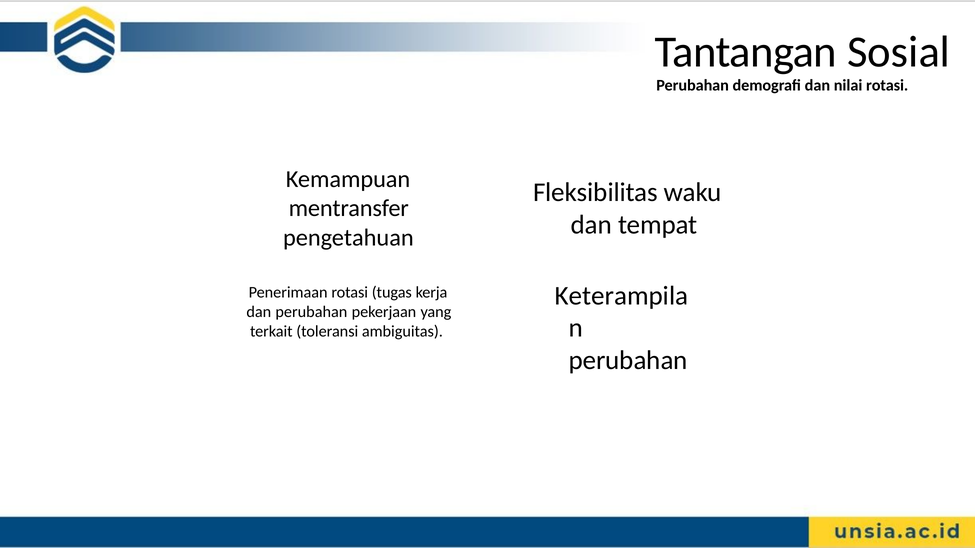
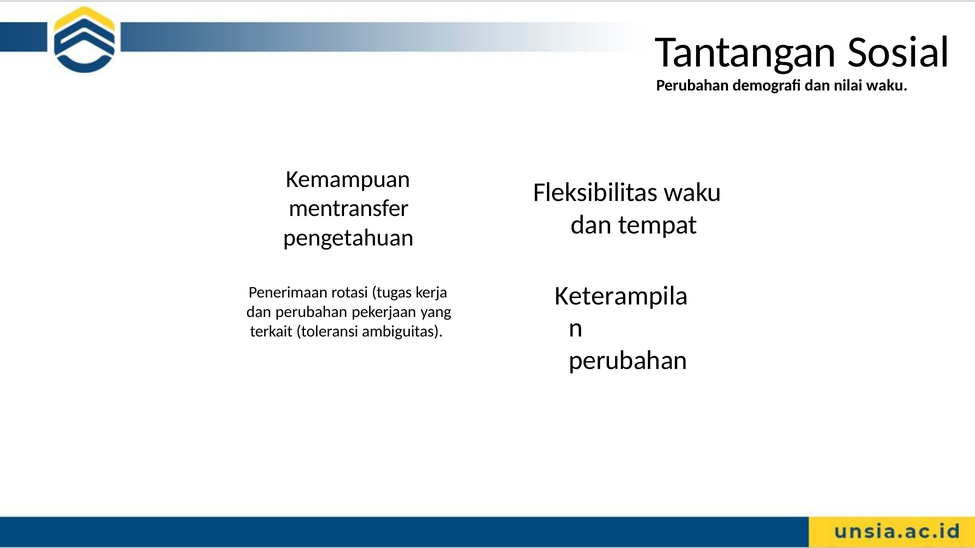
nilai rotasi: rotasi -> waku
